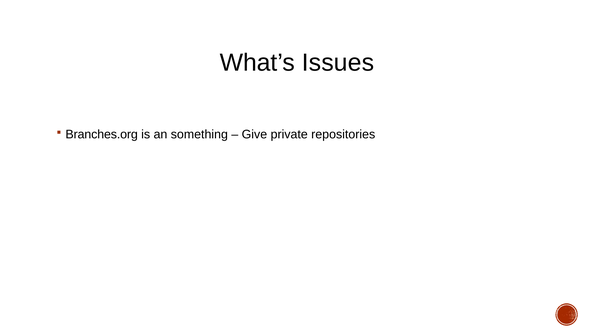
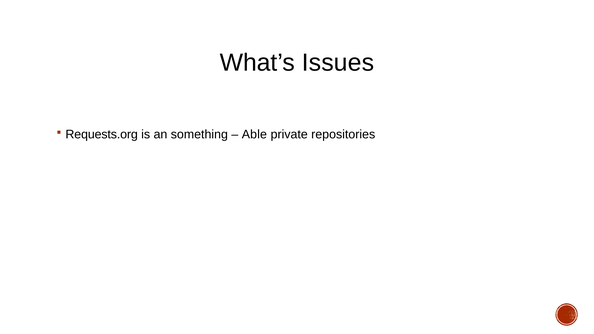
Branches.org: Branches.org -> Requests.org
Give: Give -> Able
